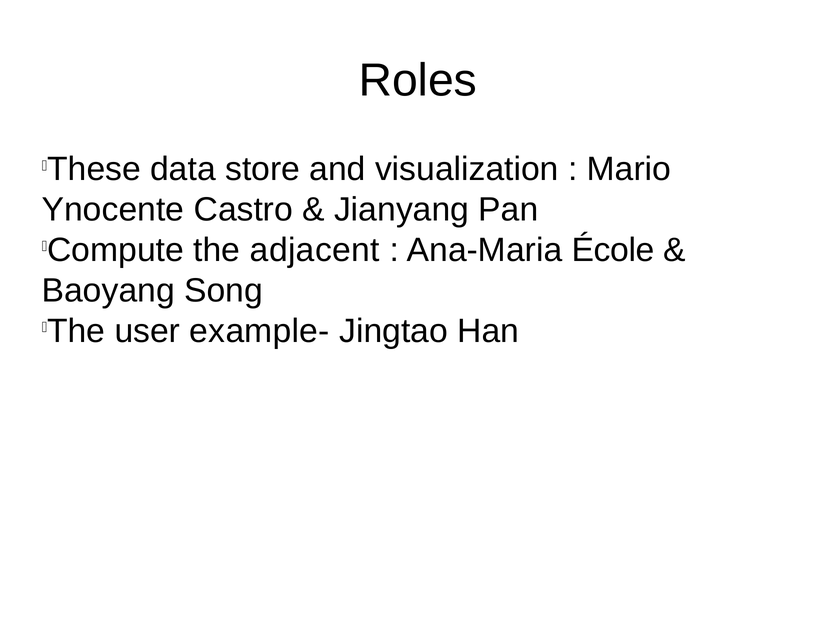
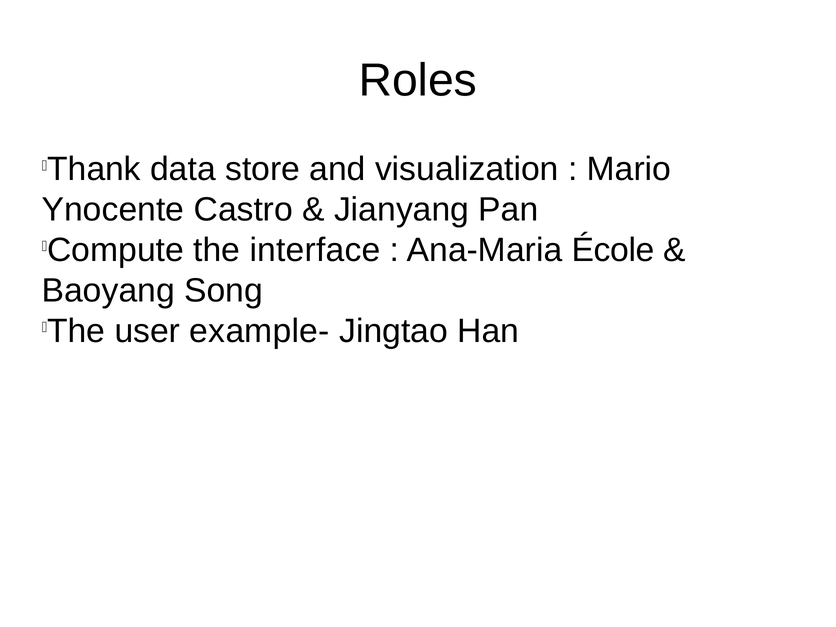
These: These -> Thank
adjacent: adjacent -> interface
